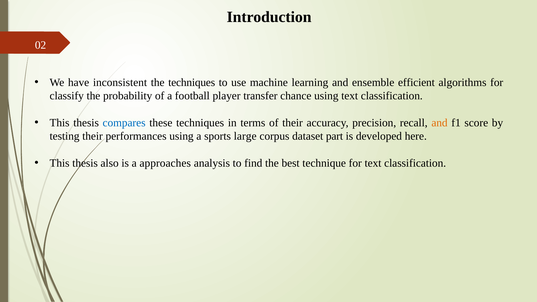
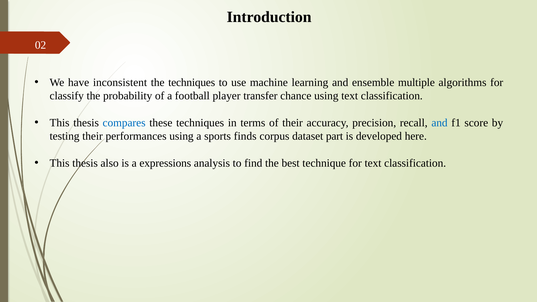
efficient: efficient -> multiple
and at (439, 123) colour: orange -> blue
large: large -> finds
approaches: approaches -> expressions
